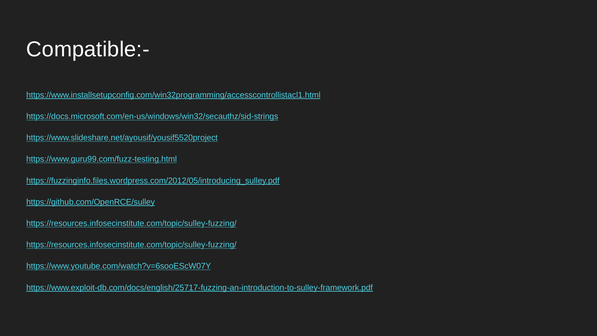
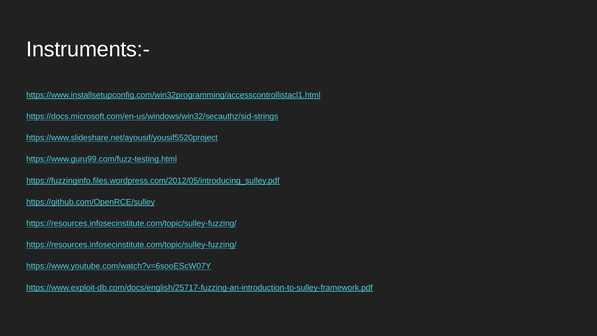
Compatible:-: Compatible:- -> Instruments:-
